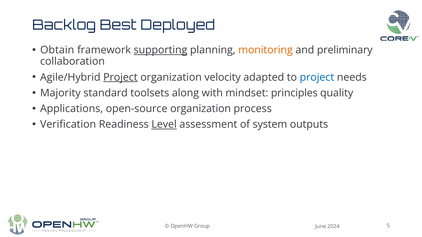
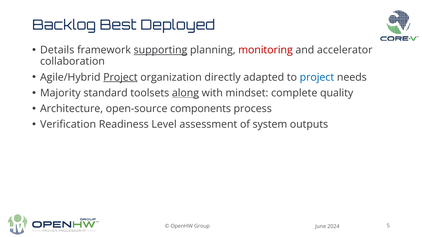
Obtain: Obtain -> Details
monitoring colour: orange -> red
preliminary: preliminary -> accelerator
velocity: velocity -> directly
along underline: none -> present
principles: principles -> complete
Applications: Applications -> Architecture
open-source organization: organization -> components
Level underline: present -> none
